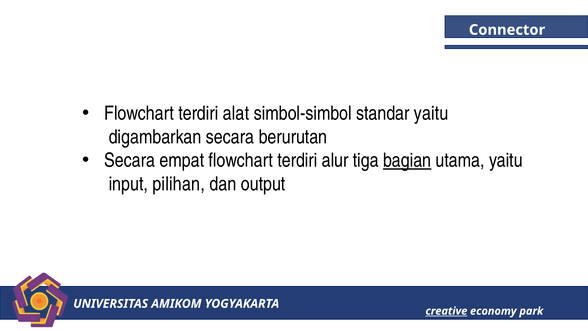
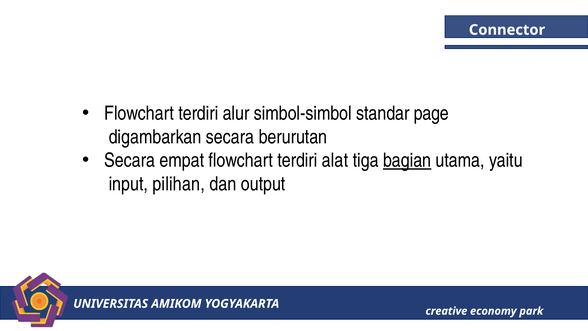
alat: alat -> alur
standar yaitu: yaitu -> page
alur: alur -> alat
creative underline: present -> none
